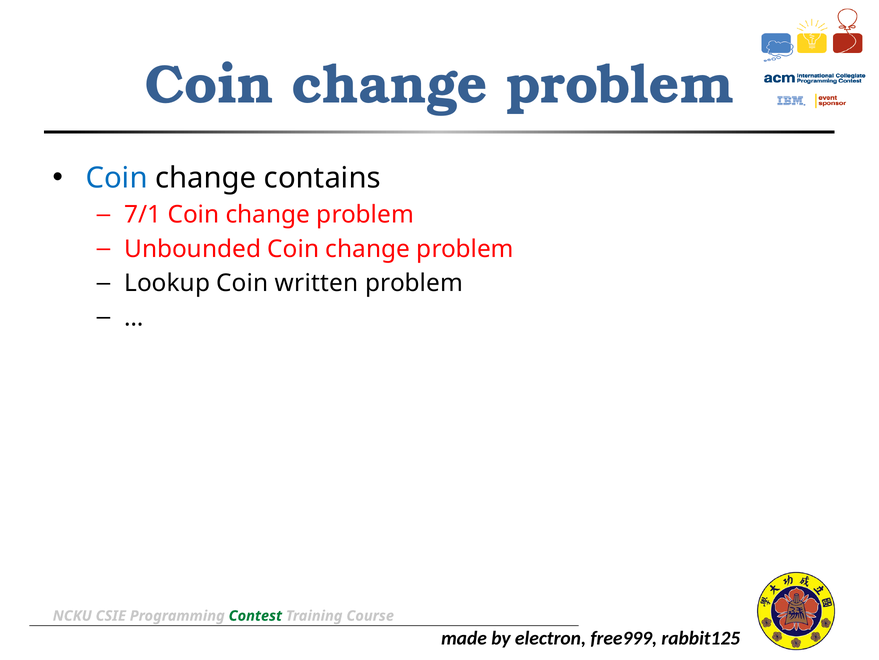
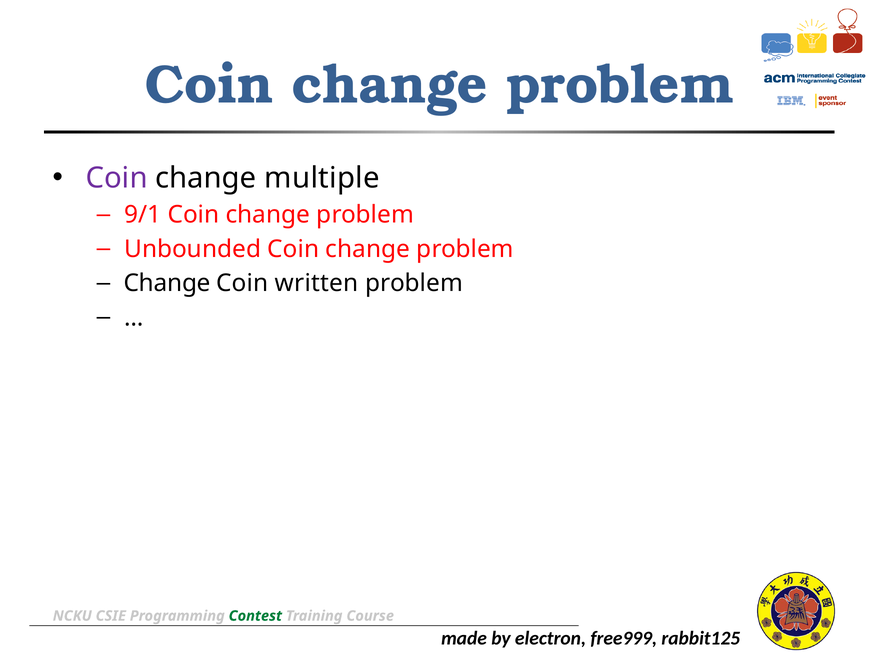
Coin at (117, 178) colour: blue -> purple
contains: contains -> multiple
7/1: 7/1 -> 9/1
Lookup at (167, 283): Lookup -> Change
